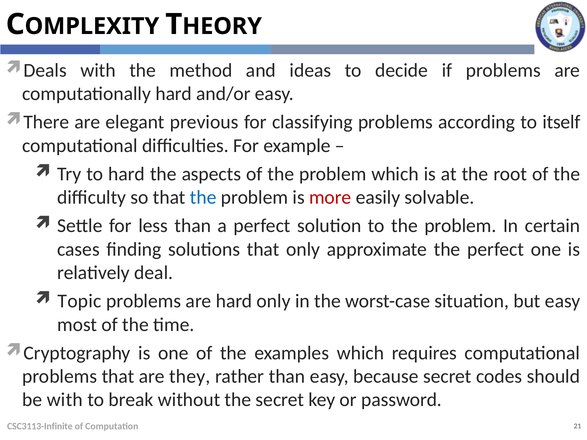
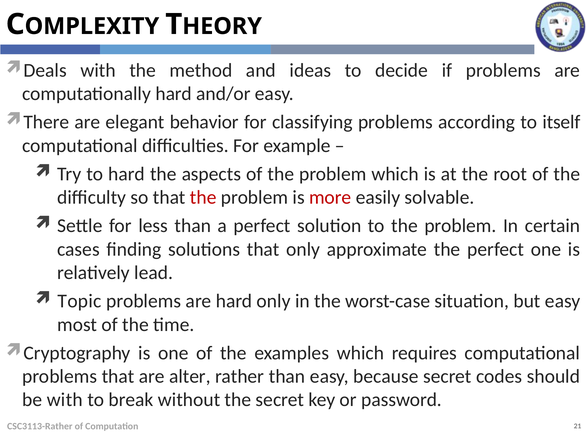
previous: previous -> behavior
the at (203, 198) colour: blue -> red
deal: deal -> lead
they: they -> alter
CSC3113-Infinite: CSC3113-Infinite -> CSC3113-Rather
